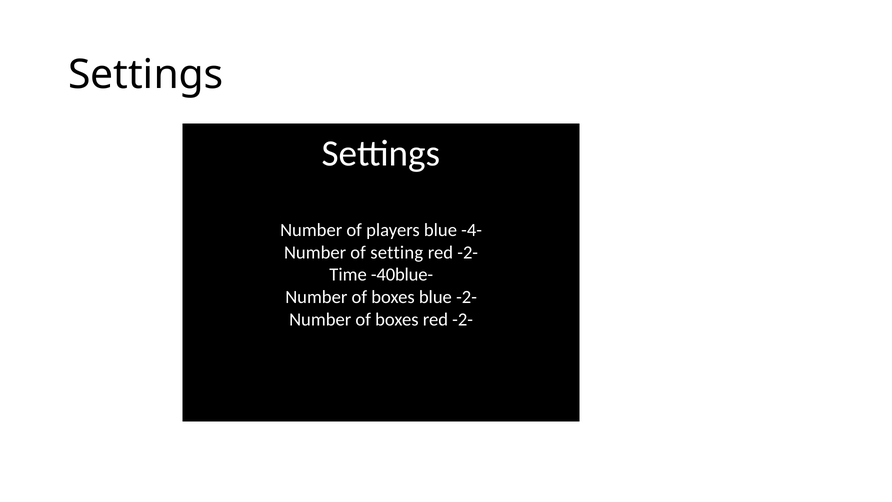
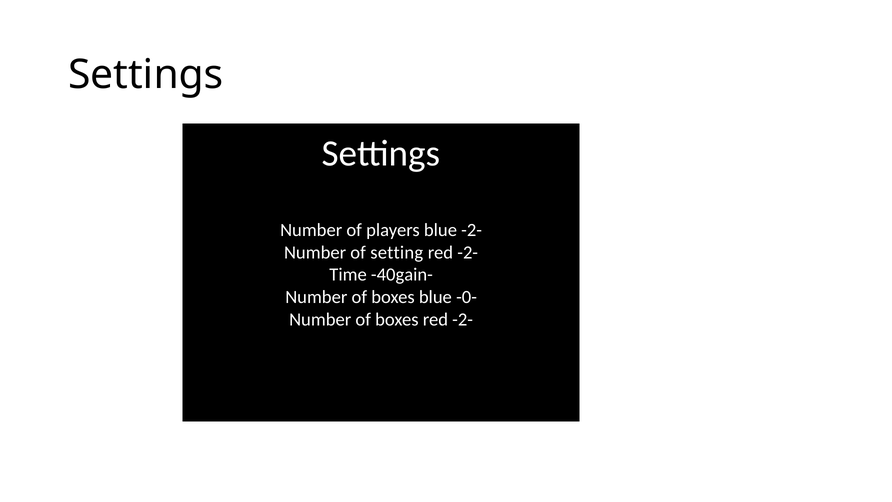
blue -4-: -4- -> -2-
-40blue-: -40blue- -> -40gain-
blue -2-: -2- -> -0-
